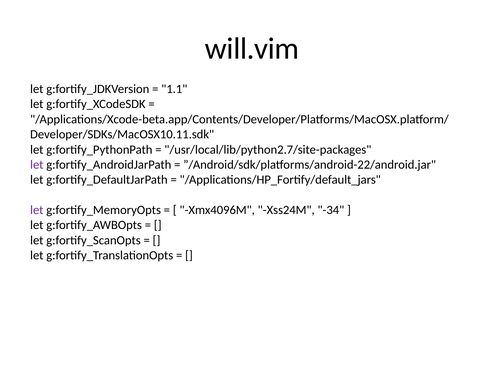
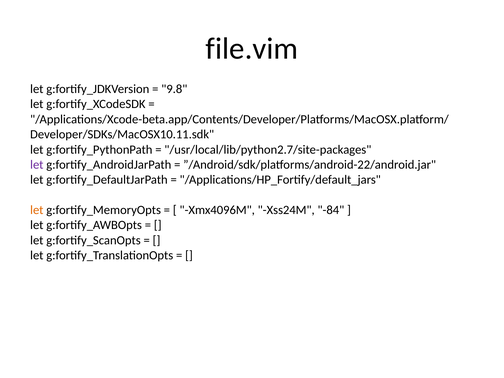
will.vim: will.vim -> file.vim
1.1: 1.1 -> 9.8
let at (37, 210) colour: purple -> orange
-34: -34 -> -84
